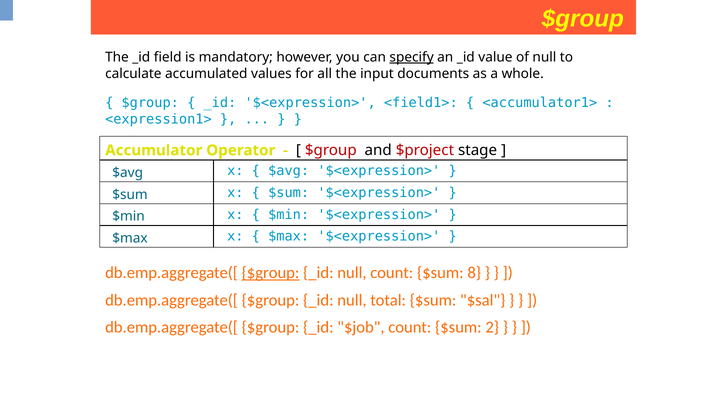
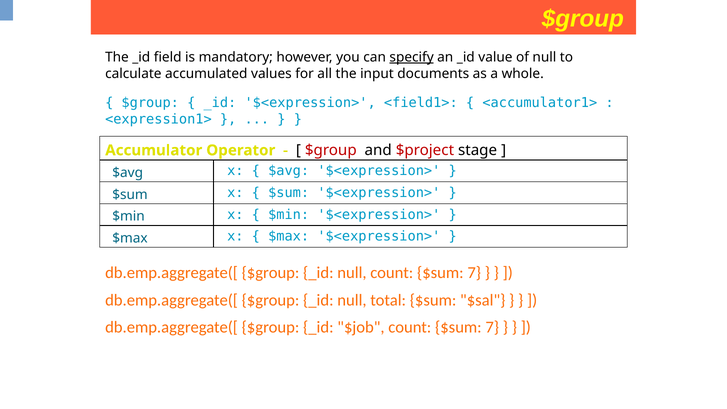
$group at (271, 273) underline: present -> none
null count $sum 8: 8 -> 7
$job count $sum 2: 2 -> 7
